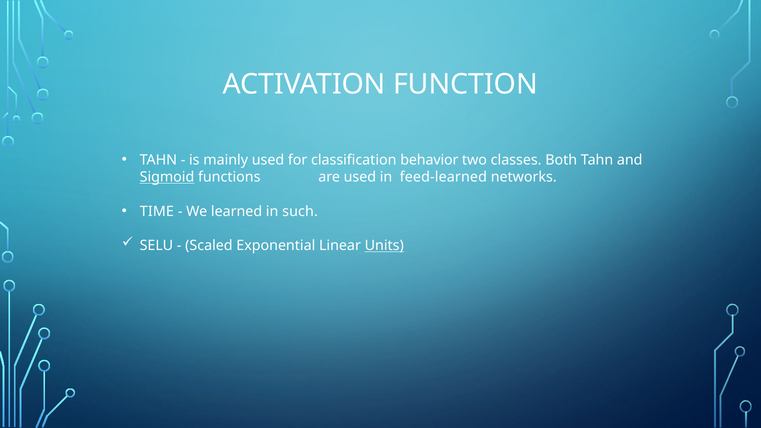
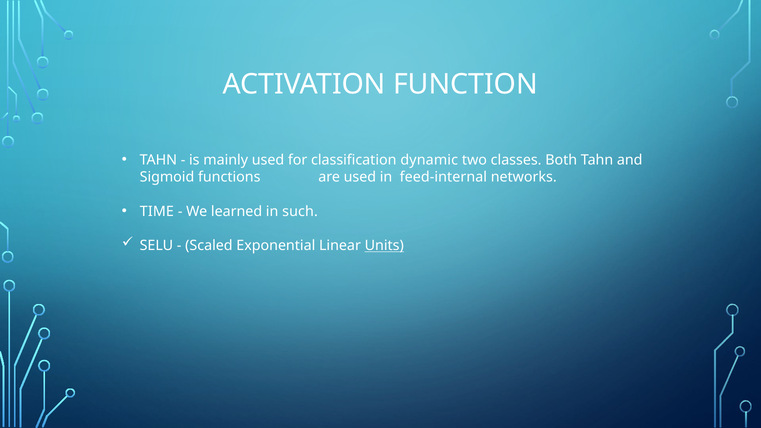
behavior: behavior -> dynamic
Sigmoid underline: present -> none
feed-learned: feed-learned -> feed-internal
